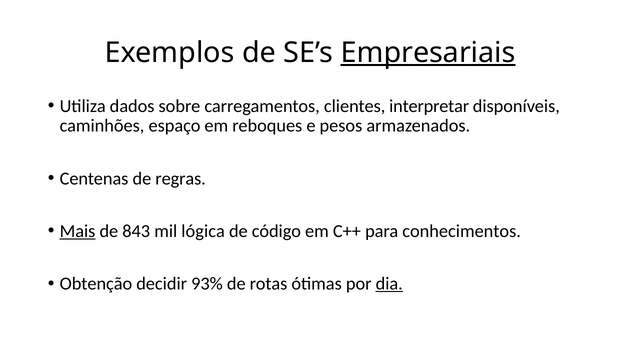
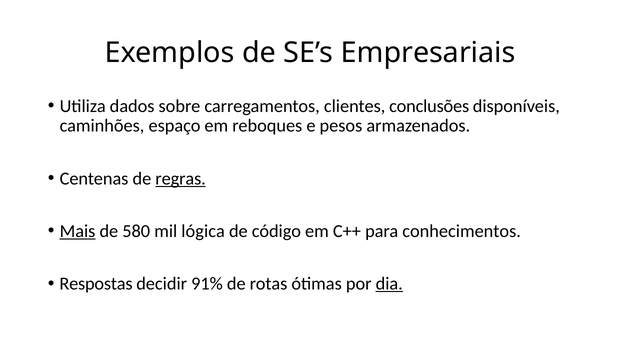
Empresariais underline: present -> none
interpretar: interpretar -> conclusões
regras underline: none -> present
843: 843 -> 580
Obtenção: Obtenção -> Respostas
93%: 93% -> 91%
